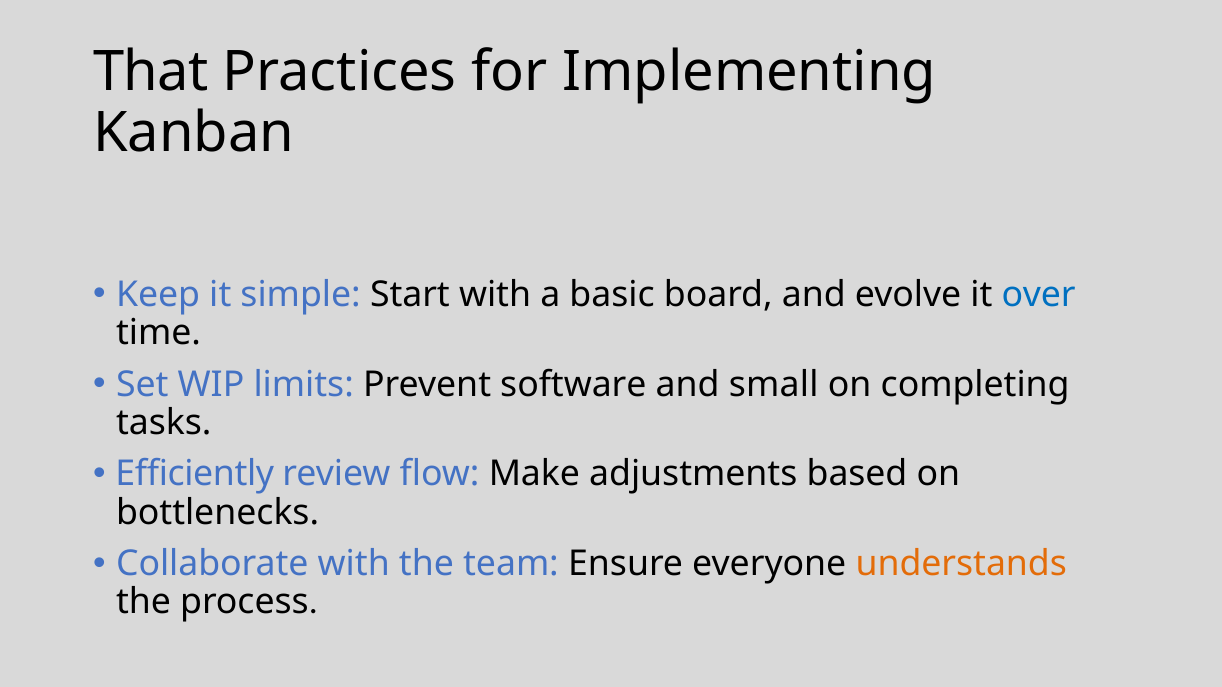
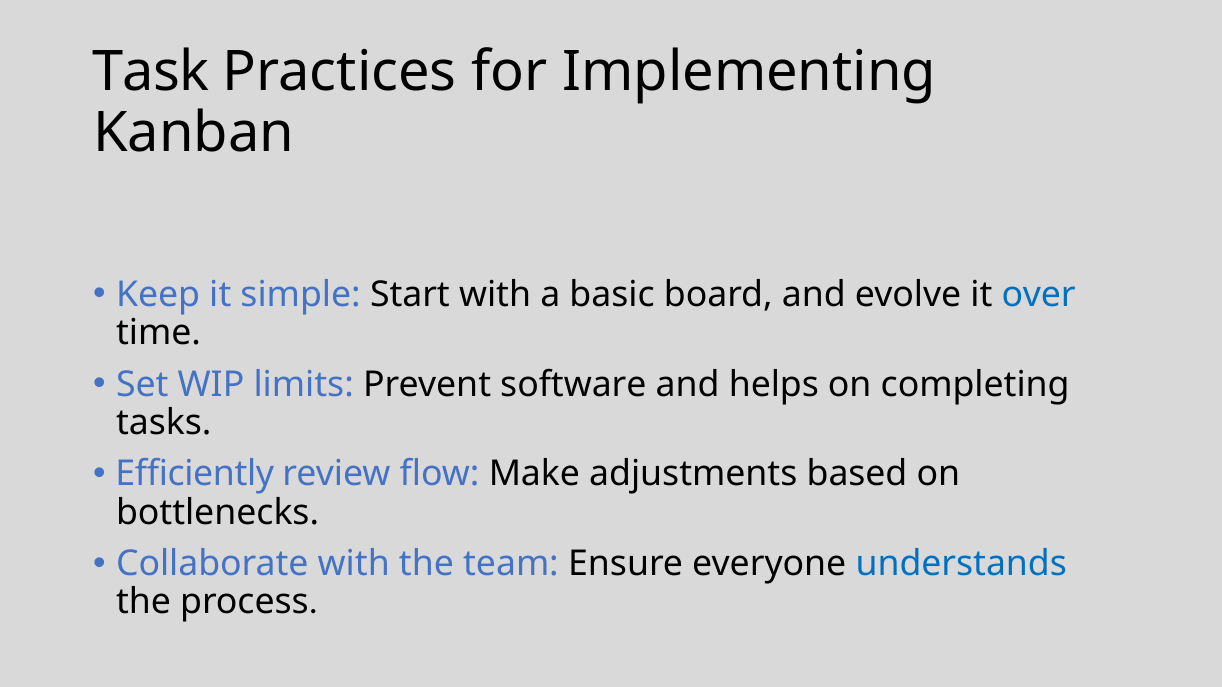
That: That -> Task
small: small -> helps
understands colour: orange -> blue
